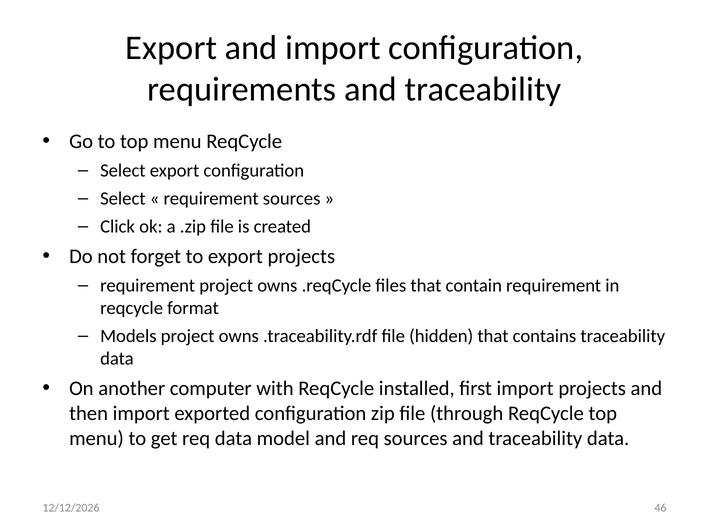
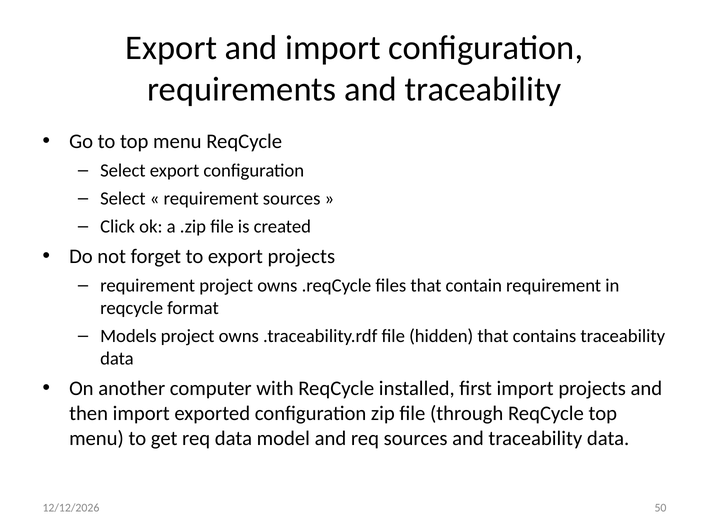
46: 46 -> 50
